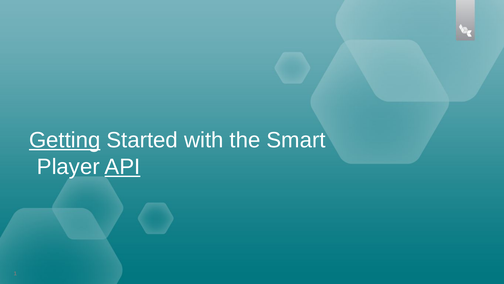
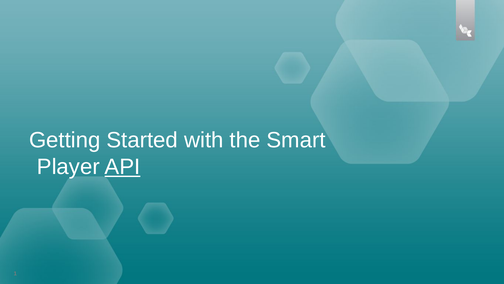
Getting underline: present -> none
